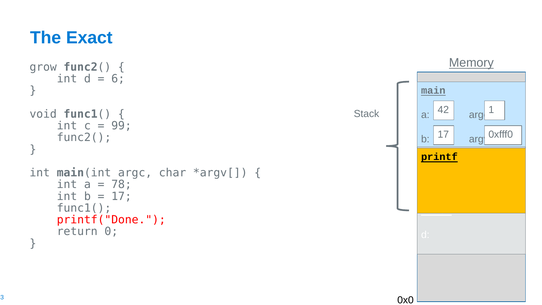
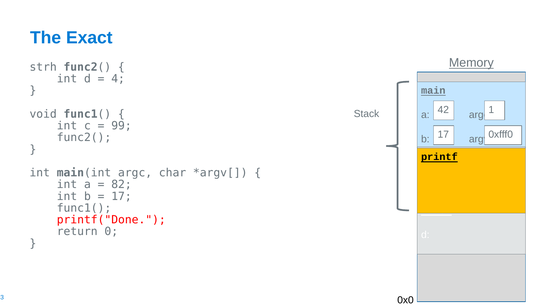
grow: grow -> strh
6: 6 -> 4
78: 78 -> 82
